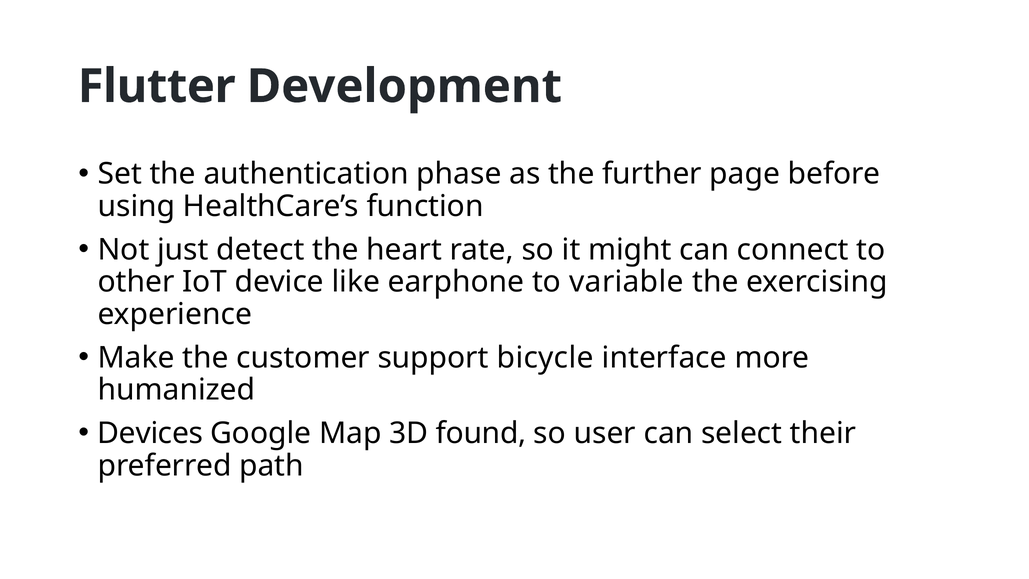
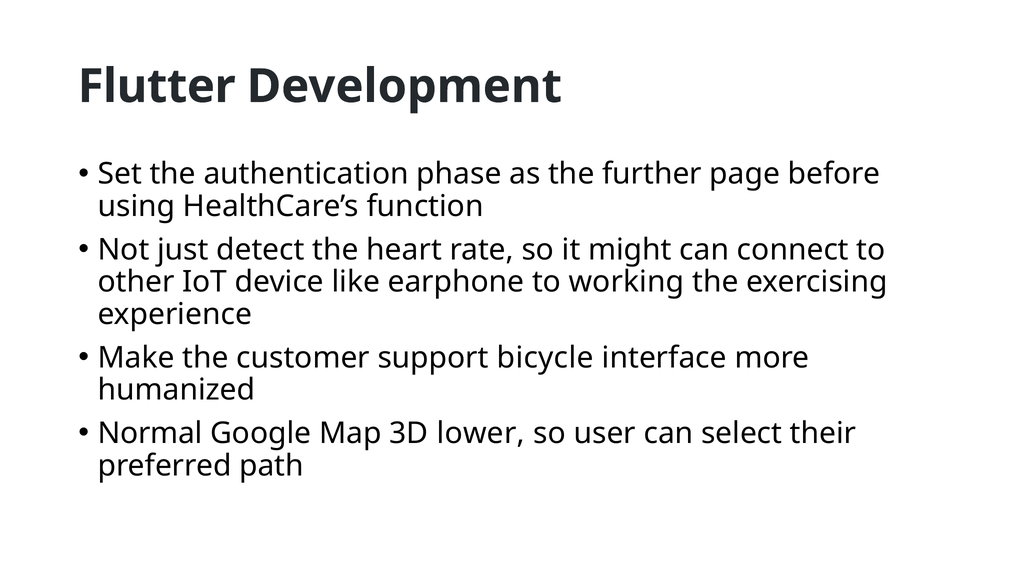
variable: variable -> working
Devices: Devices -> Normal
found: found -> lower
